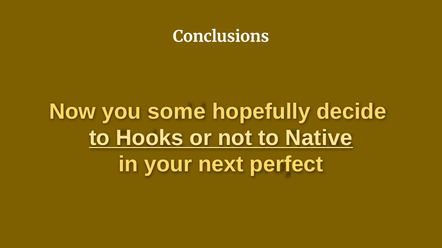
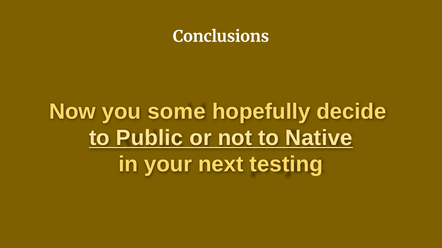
Hooks: Hooks -> Public
perfect: perfect -> testing
